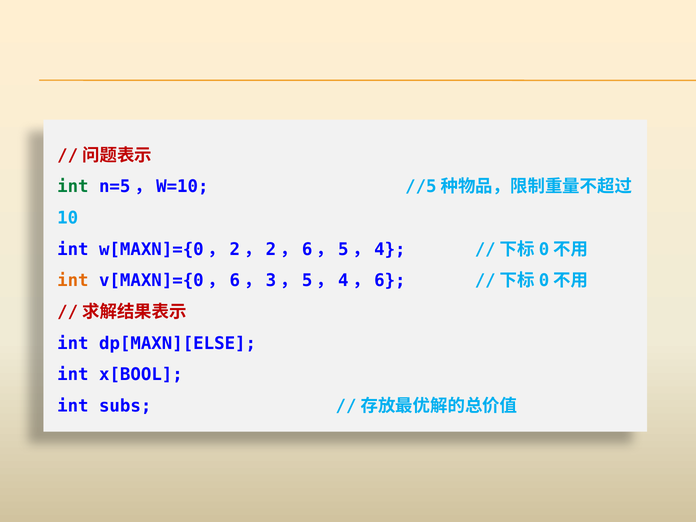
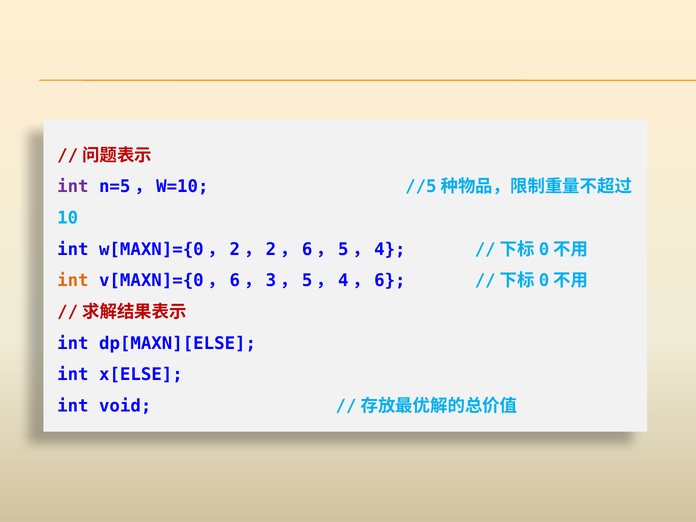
int at (73, 187) colour: green -> purple
x[BOOL: x[BOOL -> x[ELSE
subs: subs -> void
